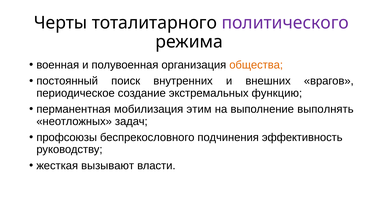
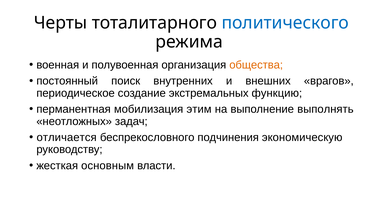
политического colour: purple -> blue
профсоюзы: профсоюзы -> отличается
эффективность: эффективность -> экономическую
вызывают: вызывают -> основным
